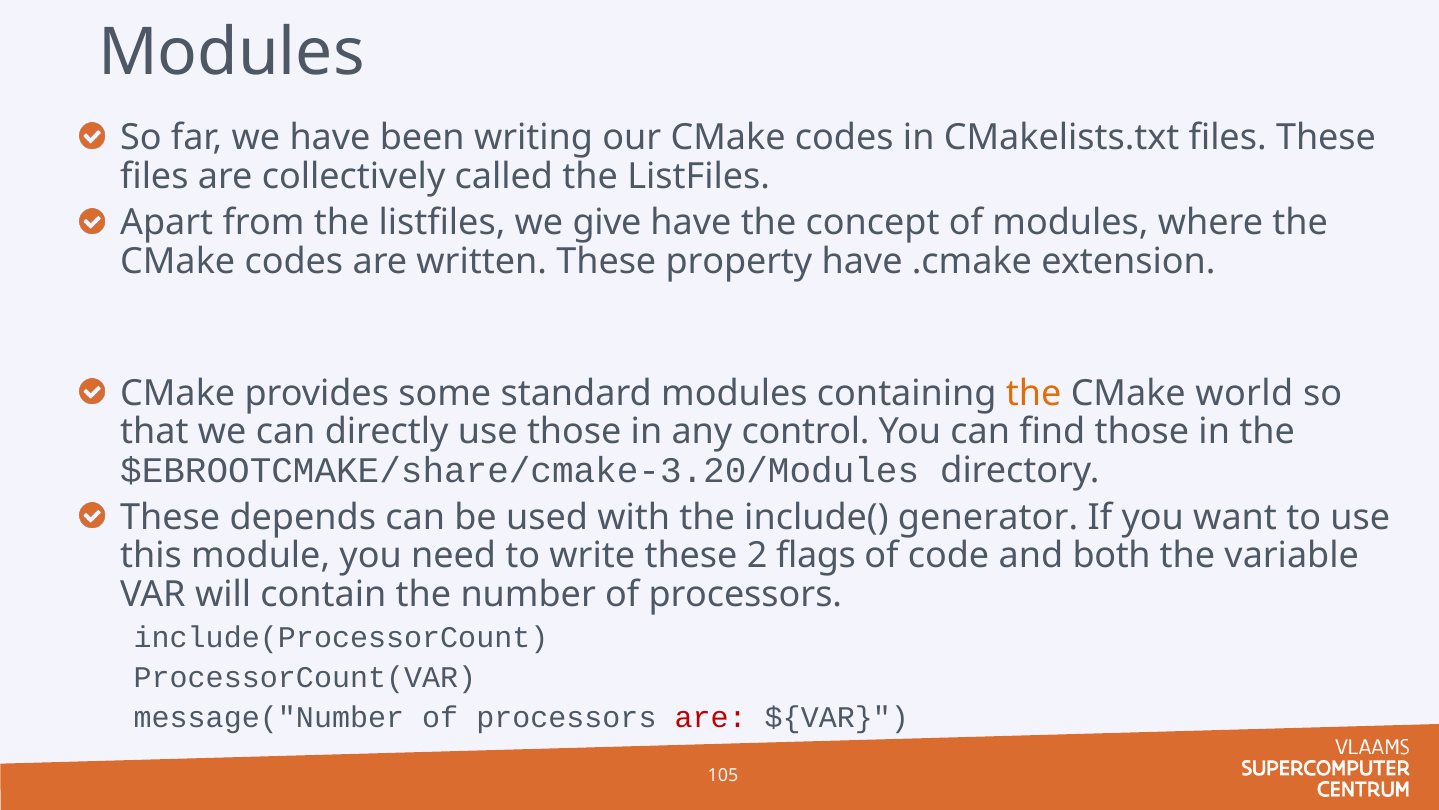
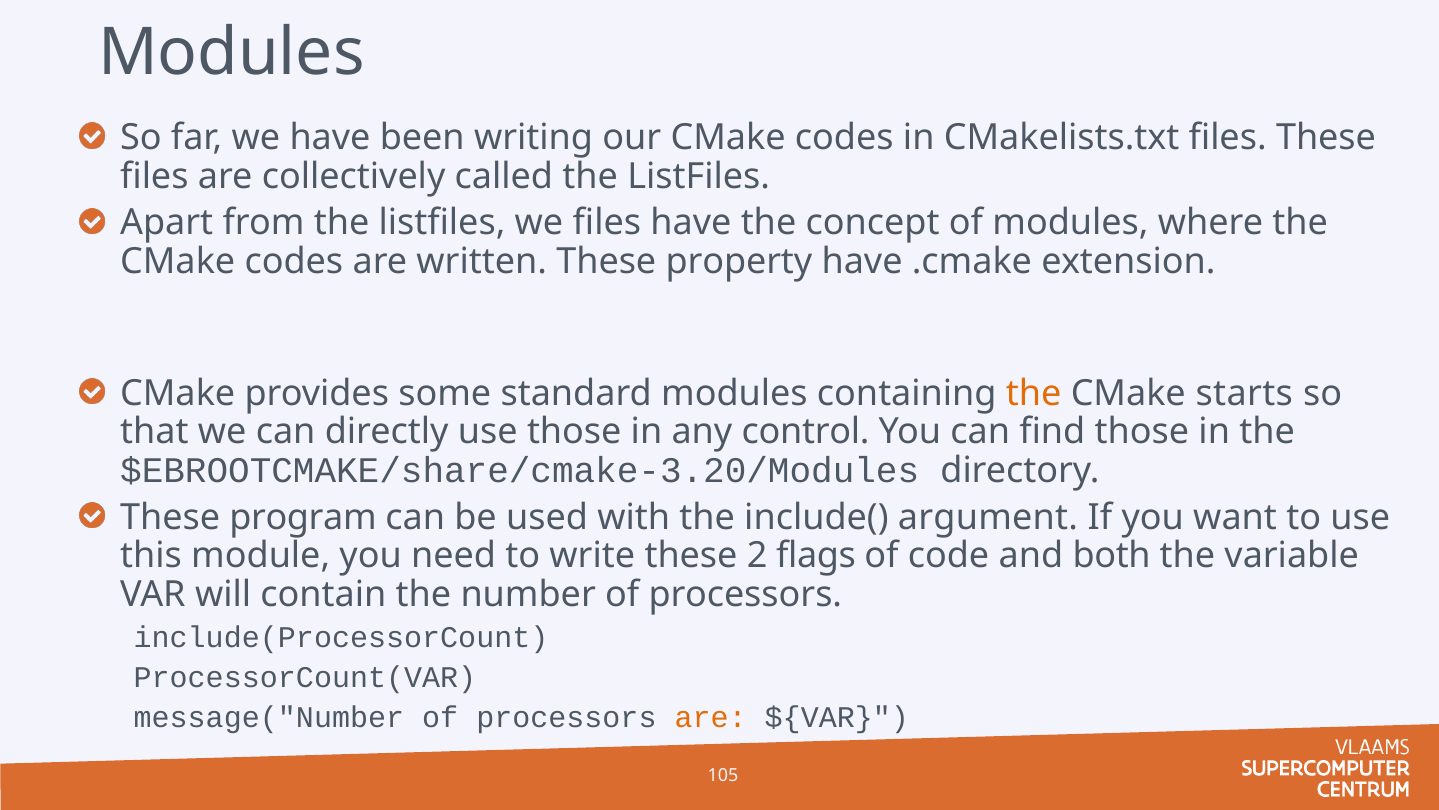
we give: give -> files
world: world -> starts
depends: depends -> program
generator: generator -> argument
are at (711, 717) colour: red -> orange
